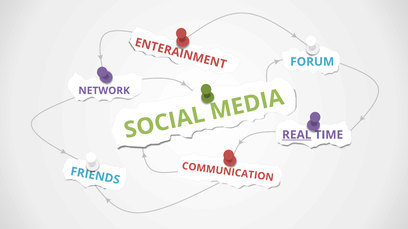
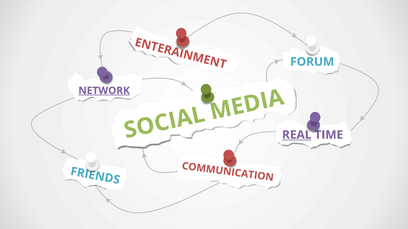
NETWORK underline: none -> present
